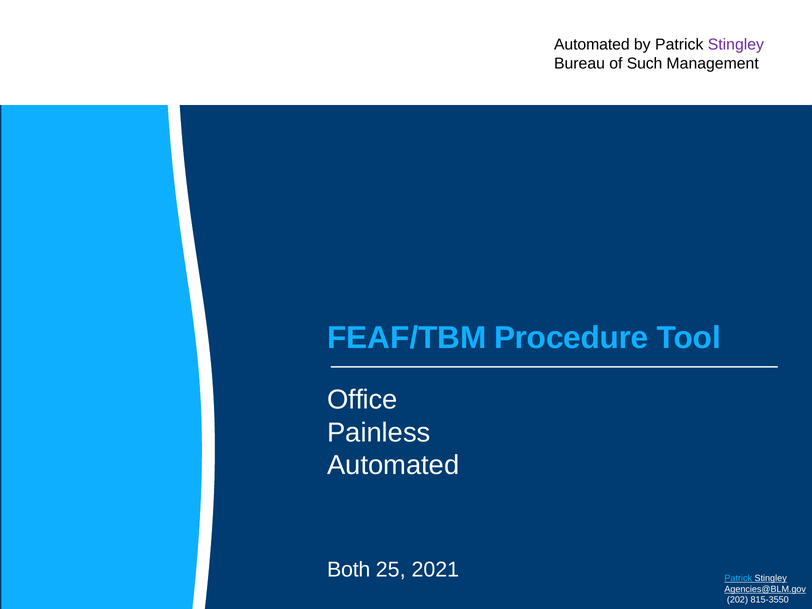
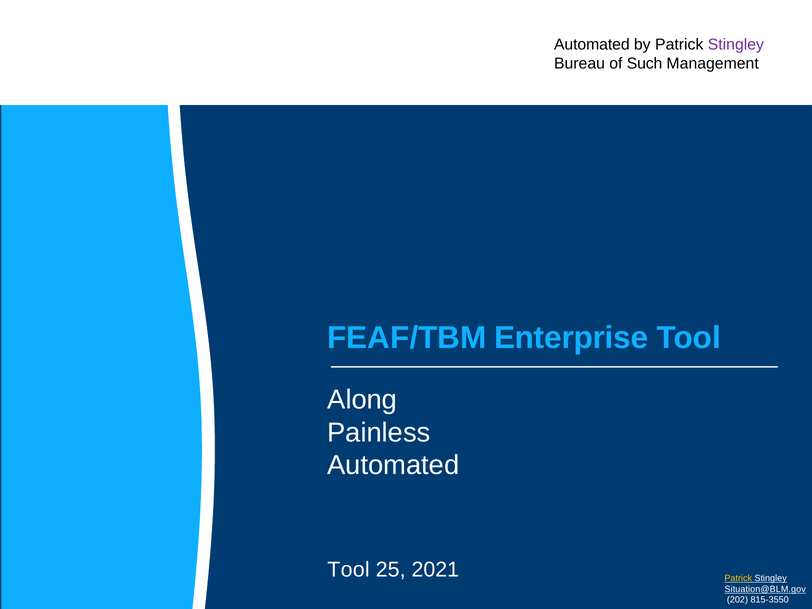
Procedure: Procedure -> Enterprise
Office at (362, 400): Office -> Along
Both at (349, 570): Both -> Tool
Patrick at (738, 578) colour: light blue -> yellow
Agencies@BLM.gov: Agencies@BLM.gov -> Situation@BLM.gov
